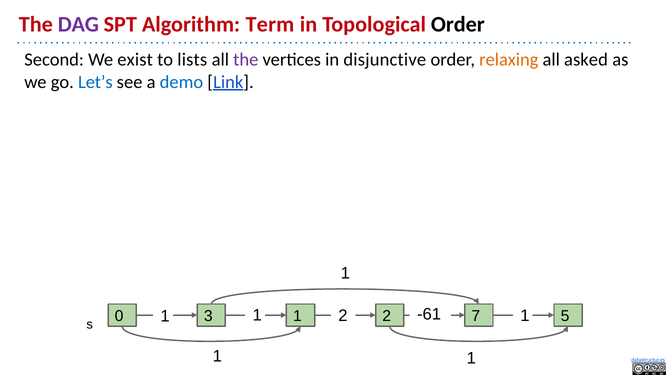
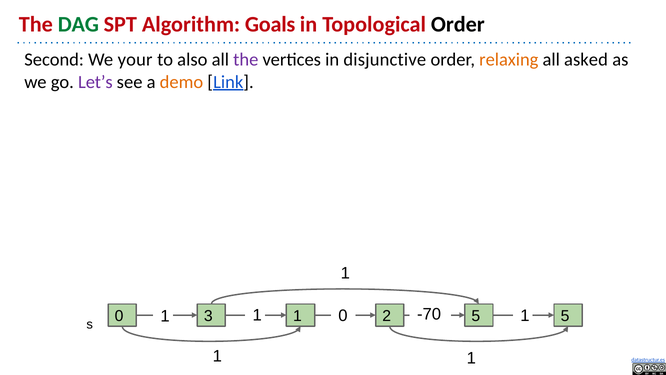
DAG colour: purple -> green
Term: Term -> Goals
exist: exist -> your
lists: lists -> also
Let’s colour: blue -> purple
demo colour: blue -> orange
-61: -61 -> -70
1 2: 2 -> 0
2 7: 7 -> 5
